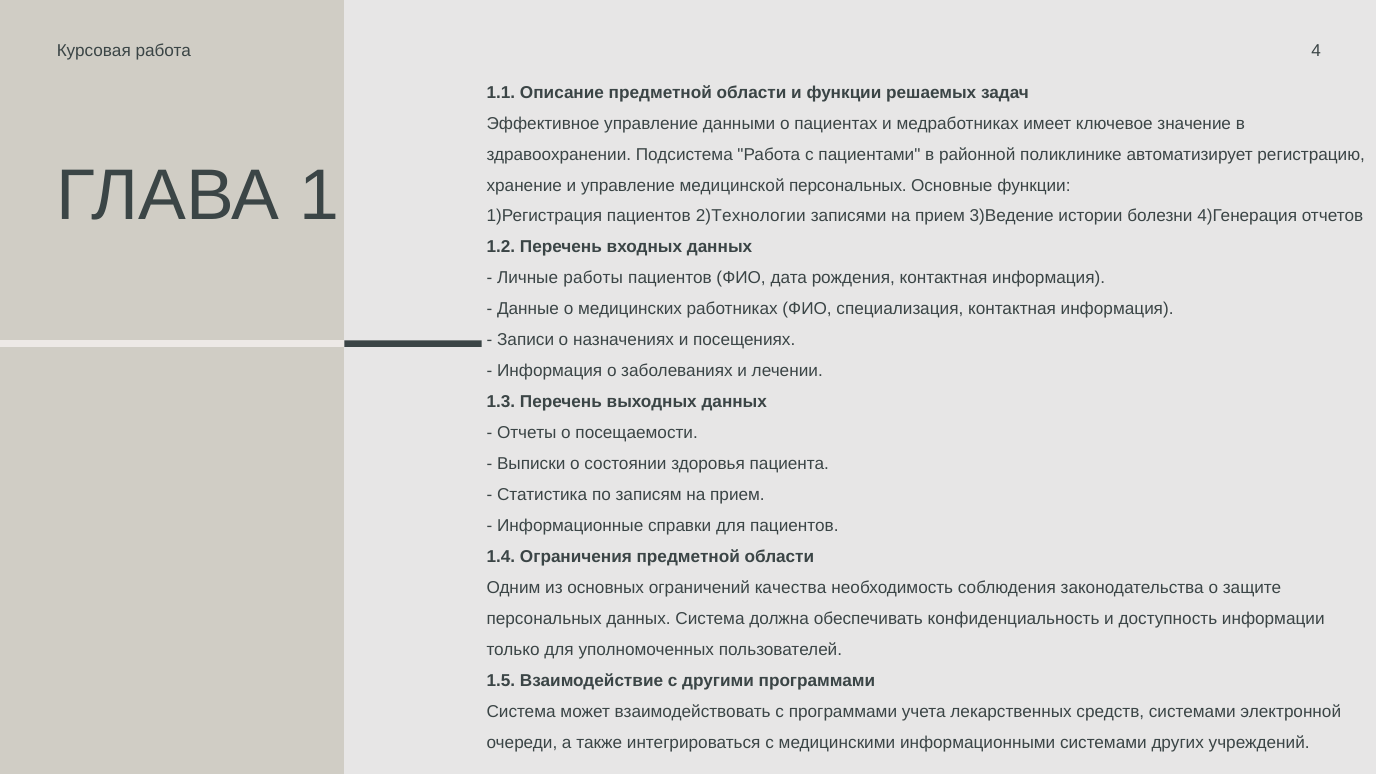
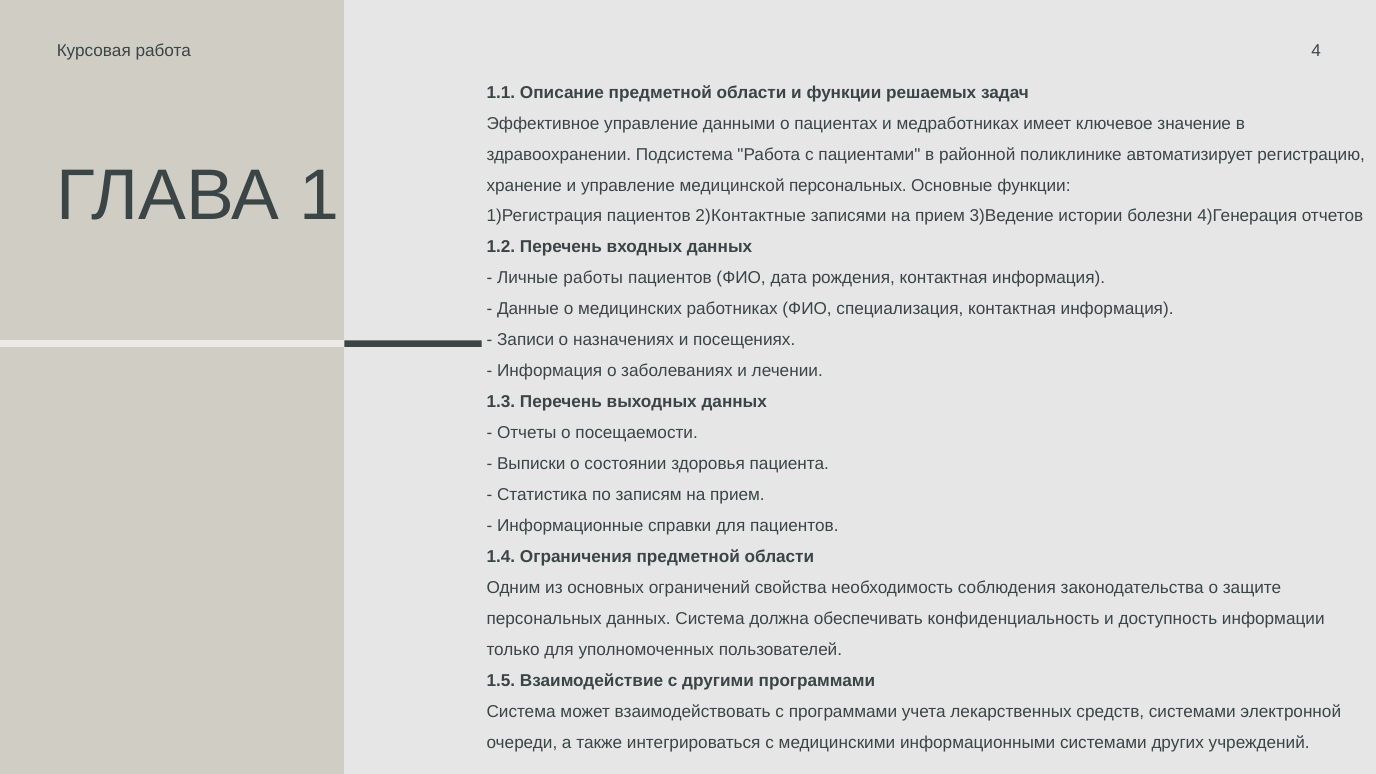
2)Технологии: 2)Технологии -> 2)Контактные
качества: качества -> свойства
